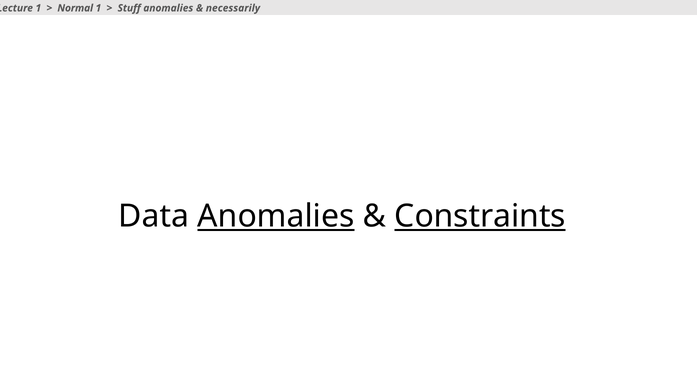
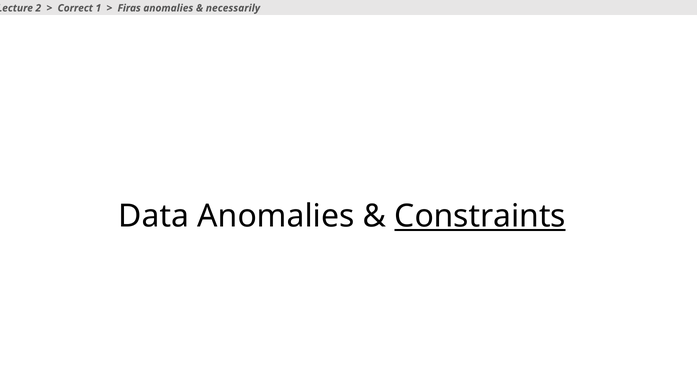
1 at (38, 8): 1 -> 2
Normal: Normal -> Correct
Stuff: Stuff -> Firas
Anomalies at (276, 216) underline: present -> none
